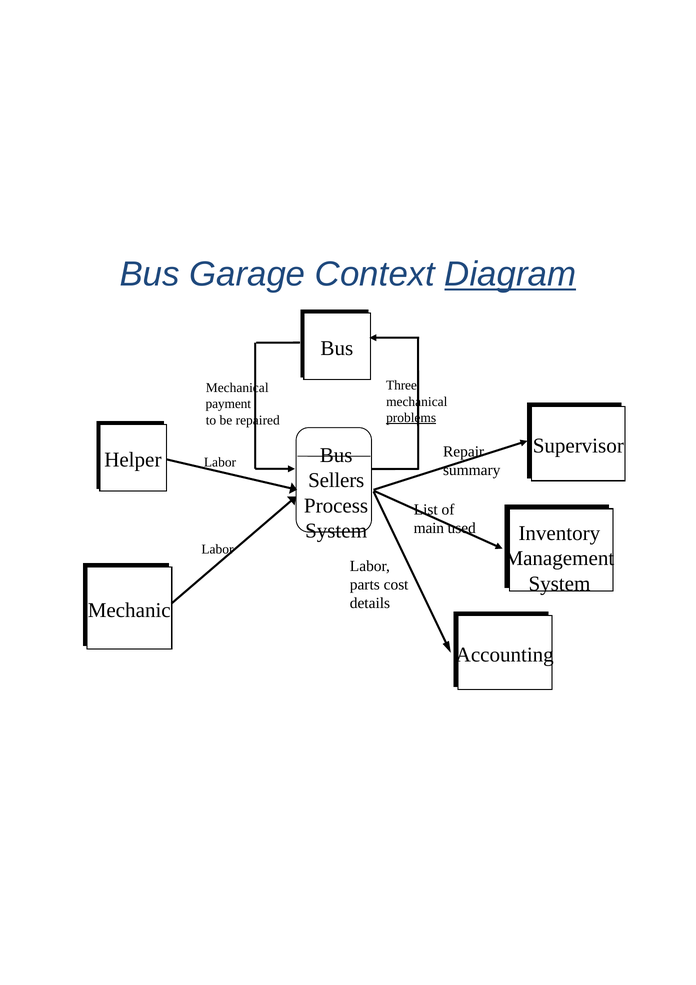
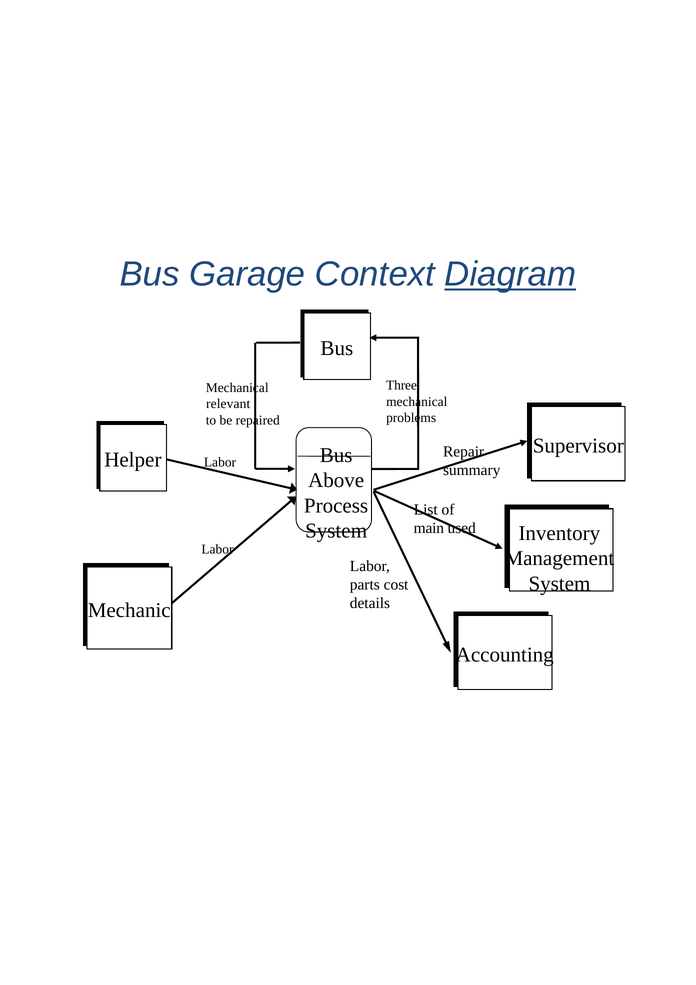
payment: payment -> relevant
problems underline: present -> none
Sellers: Sellers -> Above
